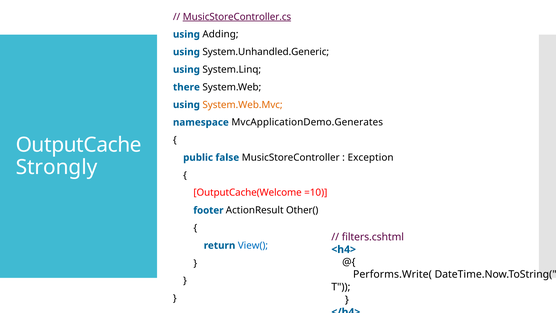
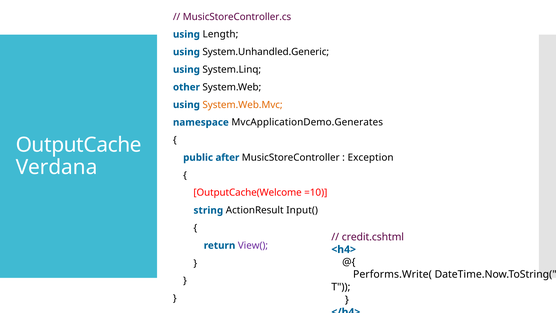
MusicStoreController.cs underline: present -> none
Adding: Adding -> Length
there: there -> other
false: false -> after
Strongly: Strongly -> Verdana
footer: footer -> string
Other(: Other( -> Input(
filters.cshtml: filters.cshtml -> credit.cshtml
View( colour: blue -> purple
